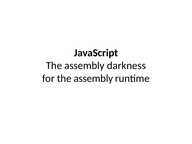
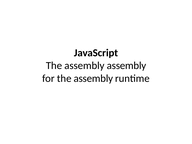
assembly darkness: darkness -> assembly
